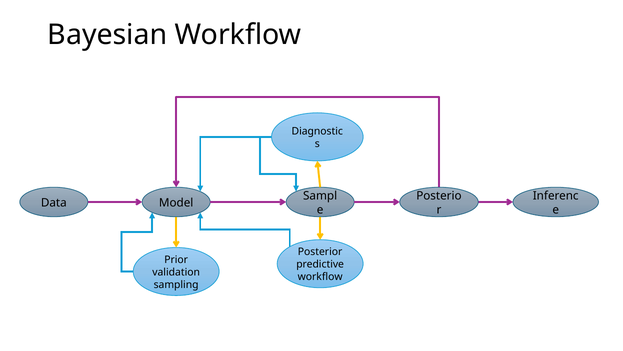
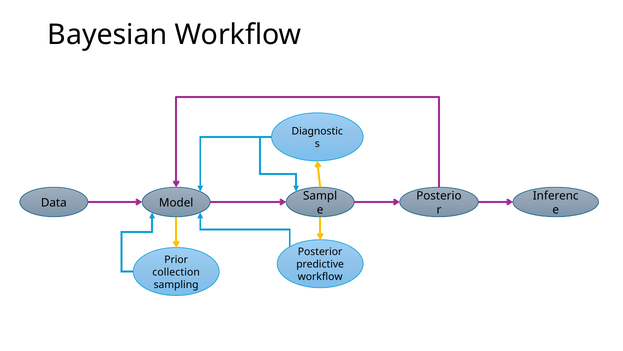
validation: validation -> collection
